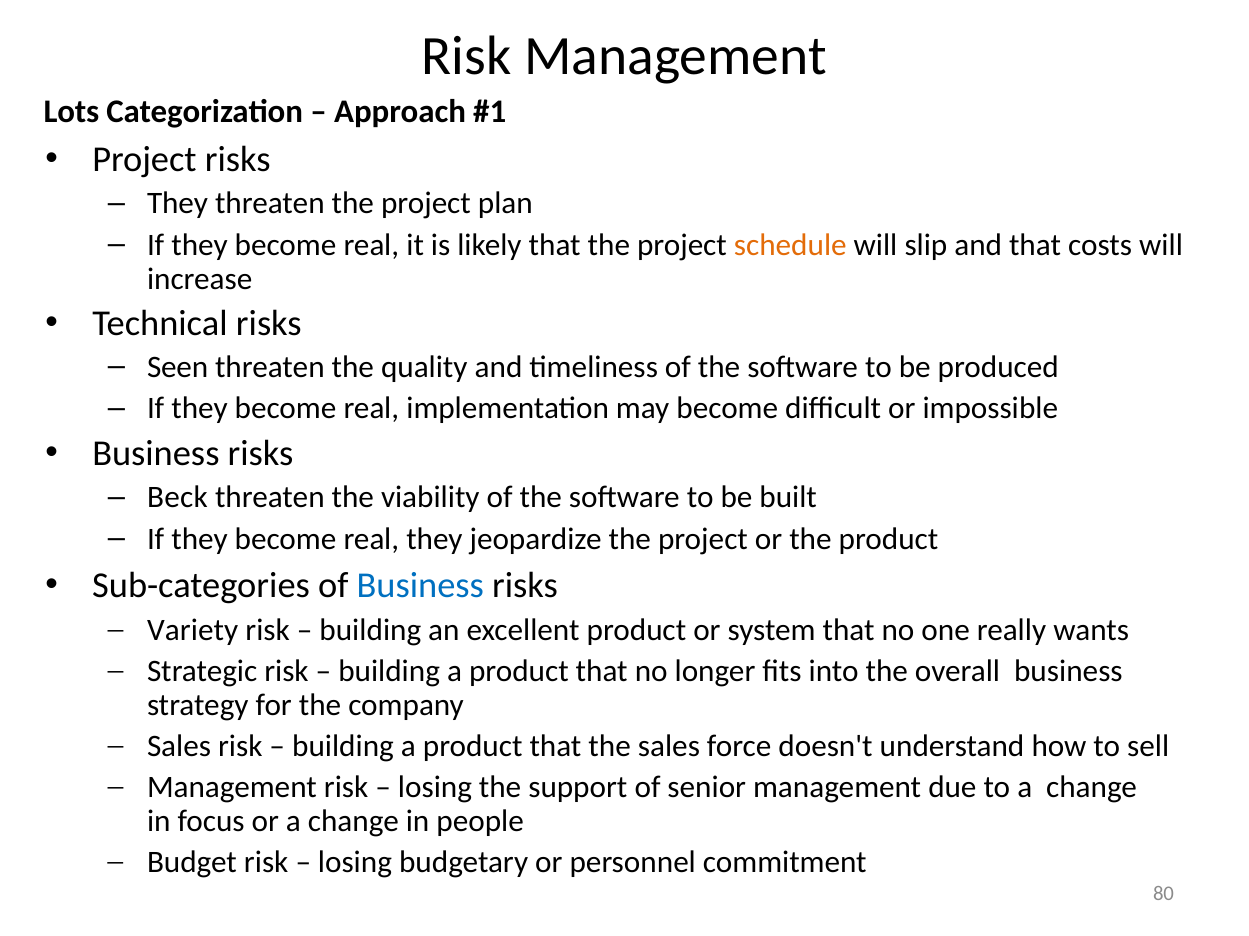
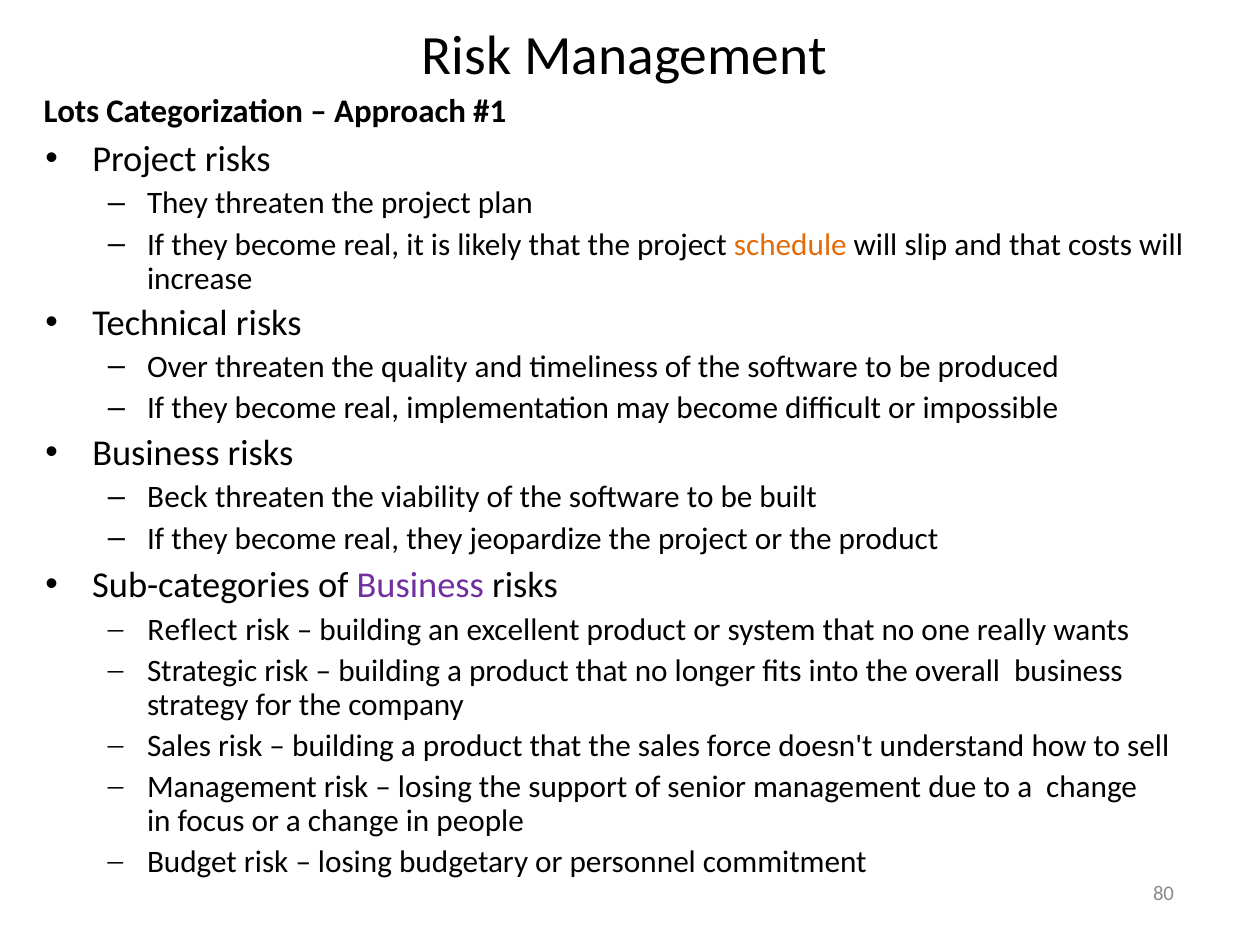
Seen: Seen -> Over
Business at (420, 586) colour: blue -> purple
Variety: Variety -> Reflect
